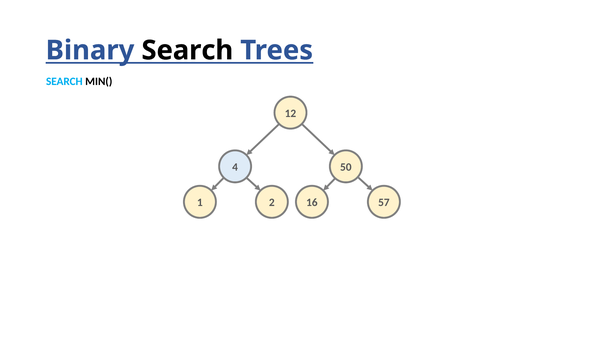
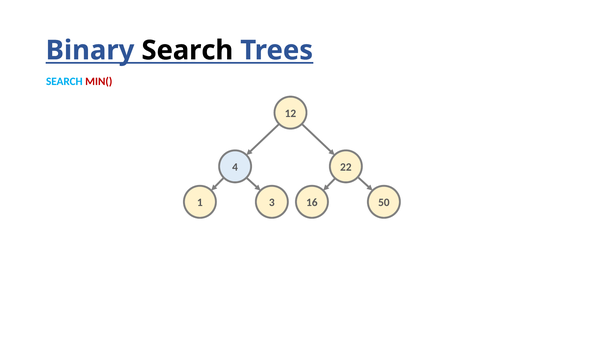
MIN( colour: black -> red
50: 50 -> 22
2: 2 -> 3
57: 57 -> 50
